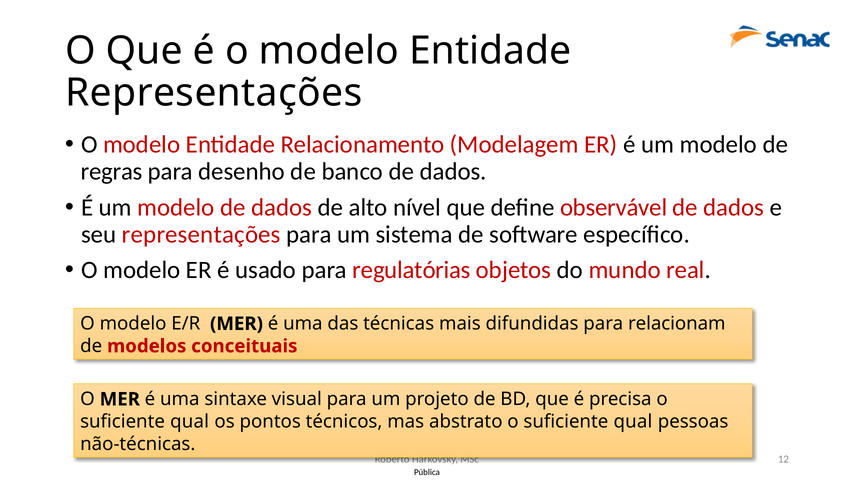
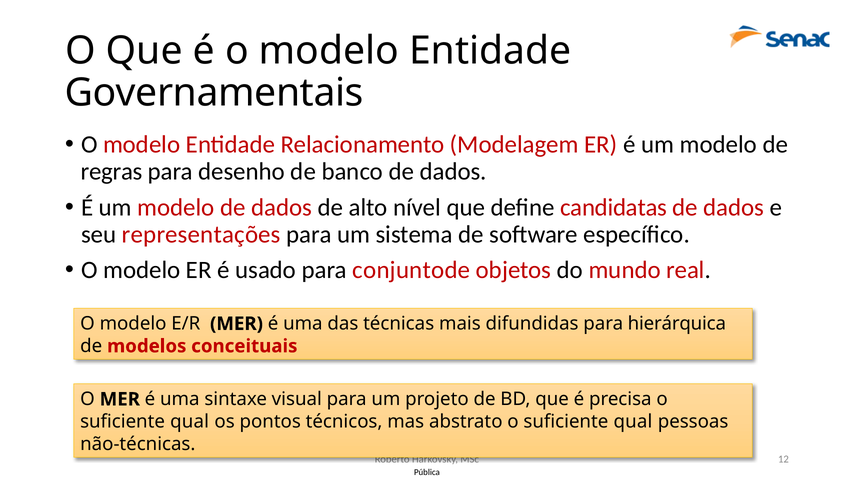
Representações at (214, 93): Representações -> Governamentais
observável: observável -> candidatas
regulatórias: regulatórias -> conjuntode
relacionam: relacionam -> hierárquica
